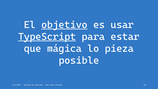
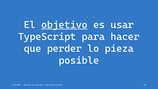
TypeScript at (47, 37) underline: present -> none
estar: estar -> hacer
mágica: mágica -> perder
